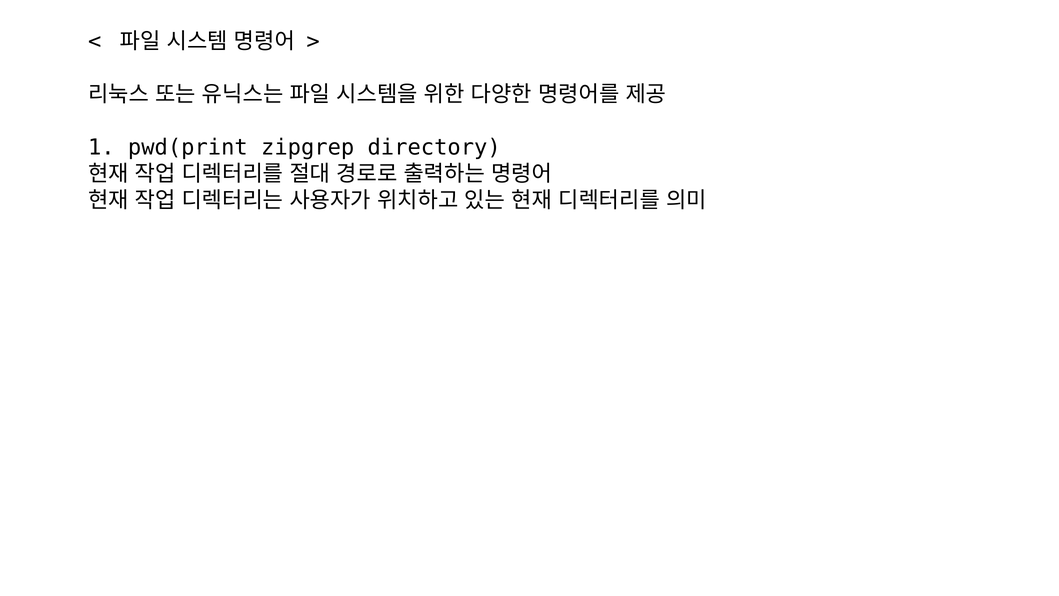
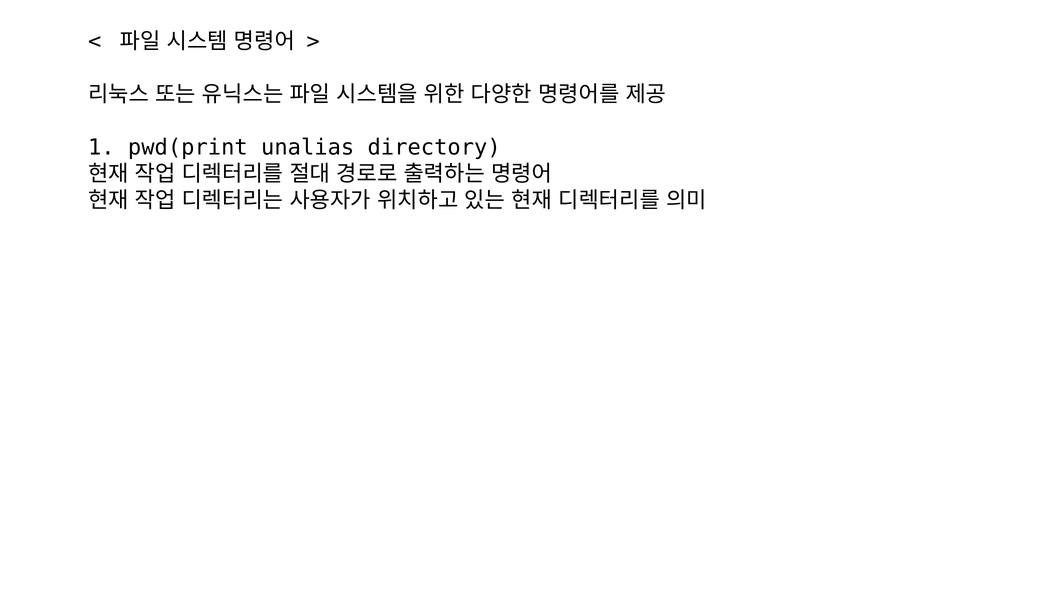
zipgrep: zipgrep -> unalias
